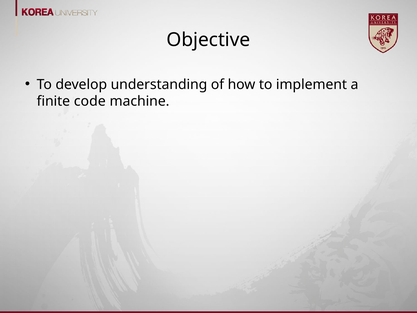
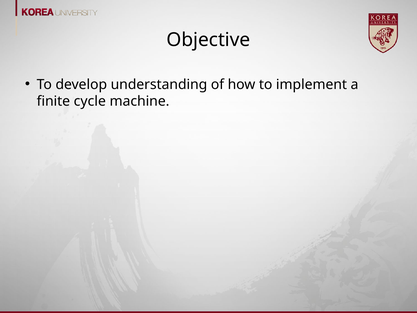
code: code -> cycle
